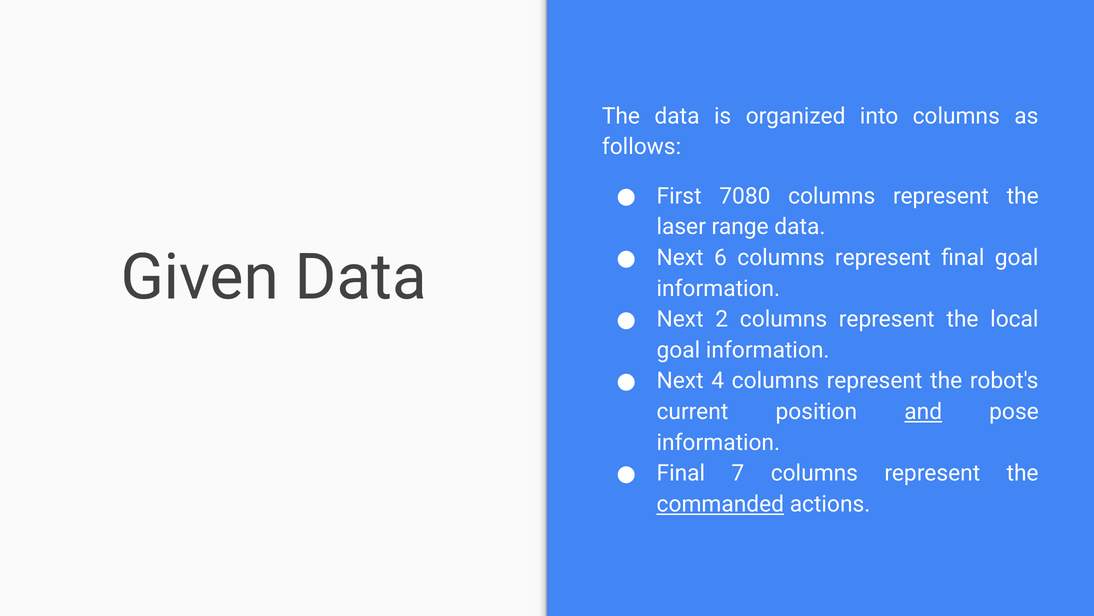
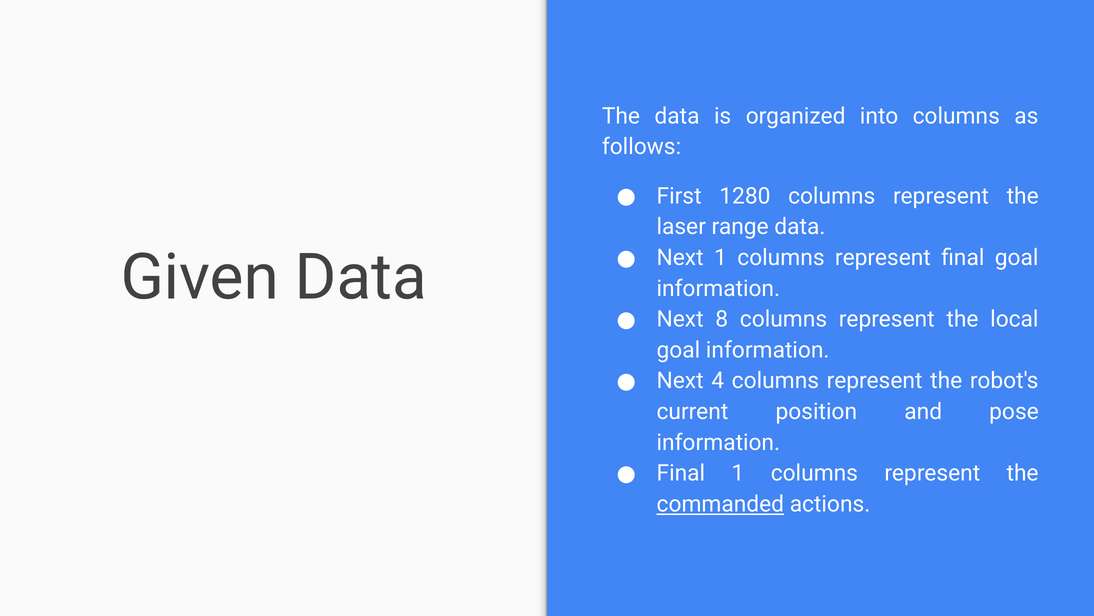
7080: 7080 -> 1280
Next 6: 6 -> 1
2: 2 -> 8
and underline: present -> none
Final 7: 7 -> 1
